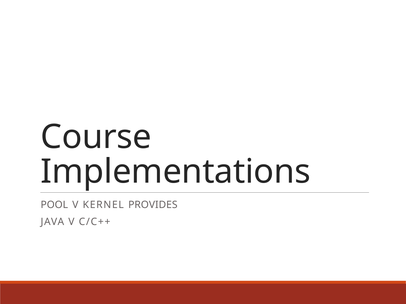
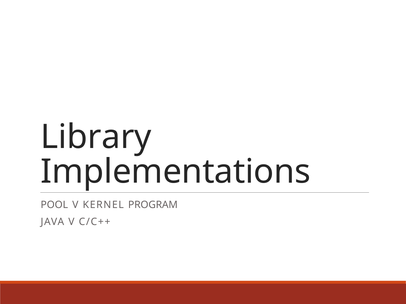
Course: Course -> Library
PROVIDES: PROVIDES -> PROGRAM
